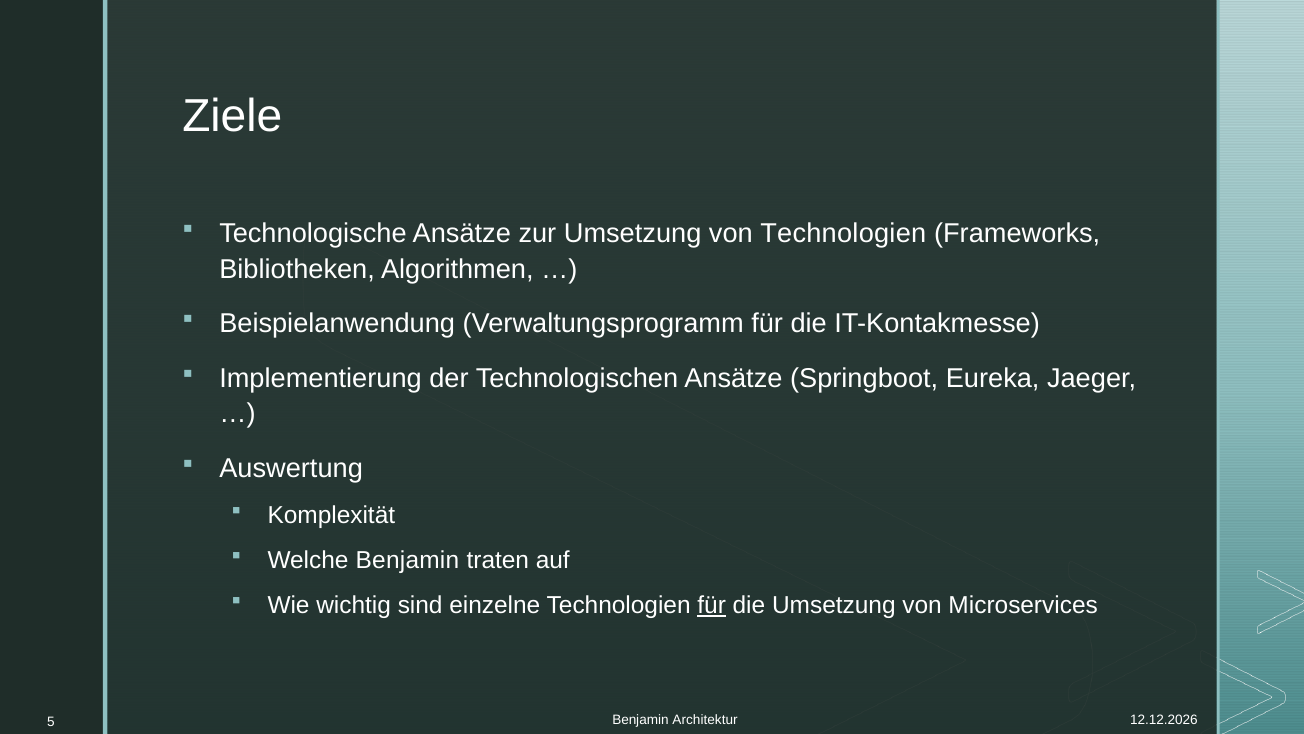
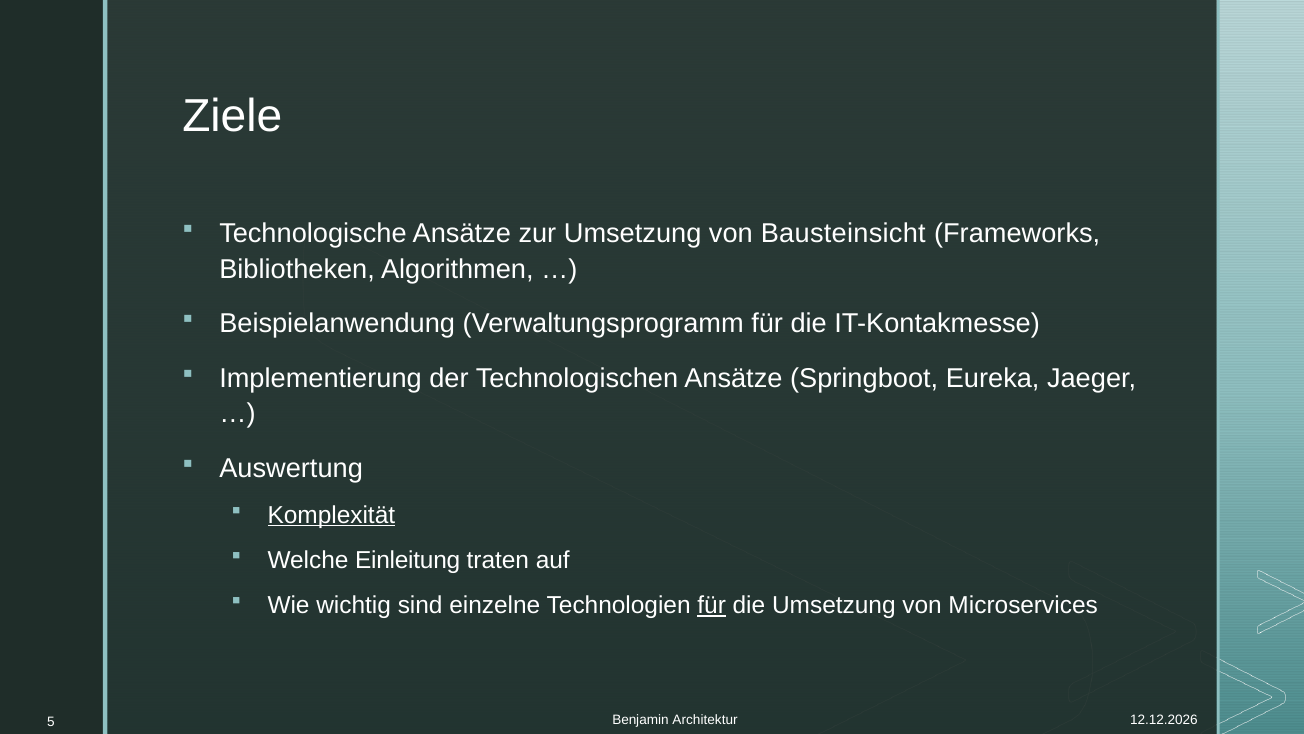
von Technologien: Technologien -> Bausteinsicht
Komplexität underline: none -> present
Welche Benjamin: Benjamin -> Einleitung
